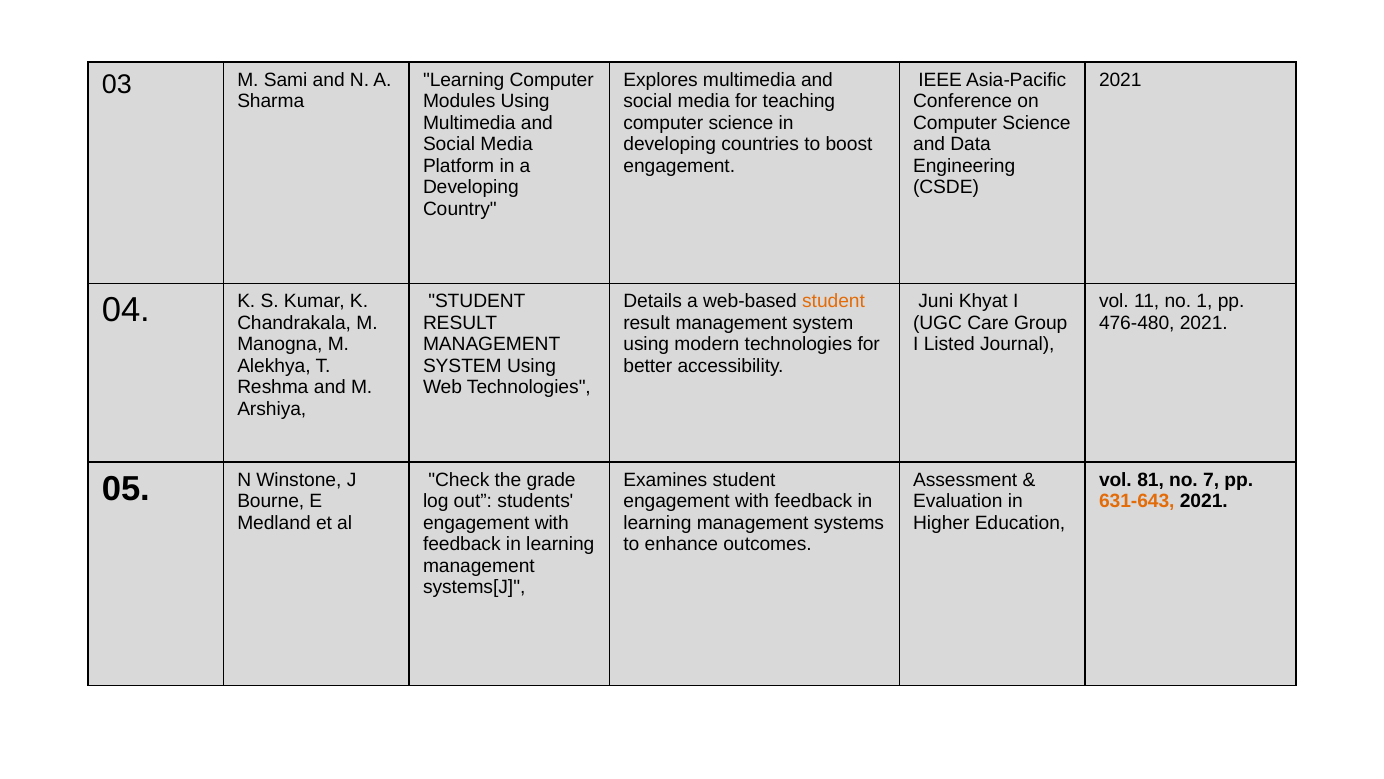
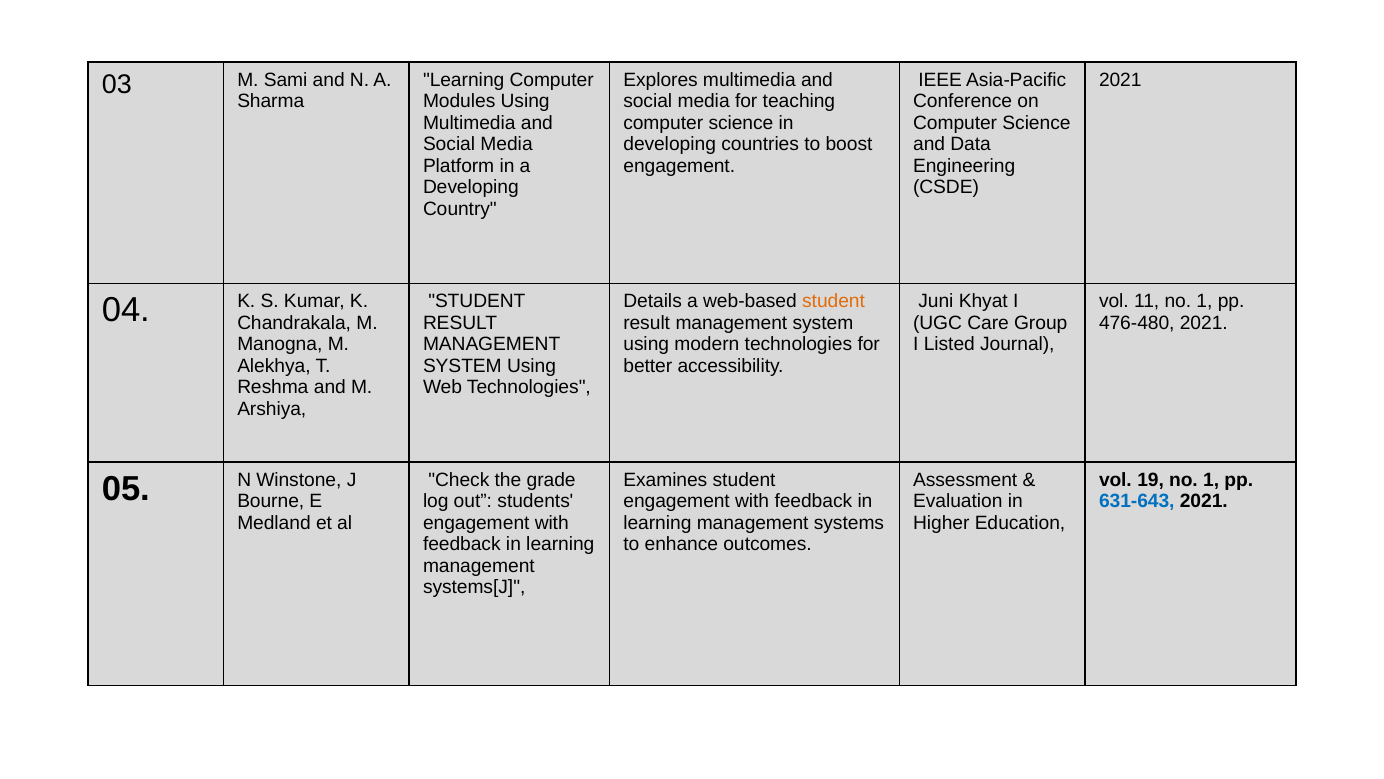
81: 81 -> 19
7 at (1211, 480): 7 -> 1
631-643 colour: orange -> blue
